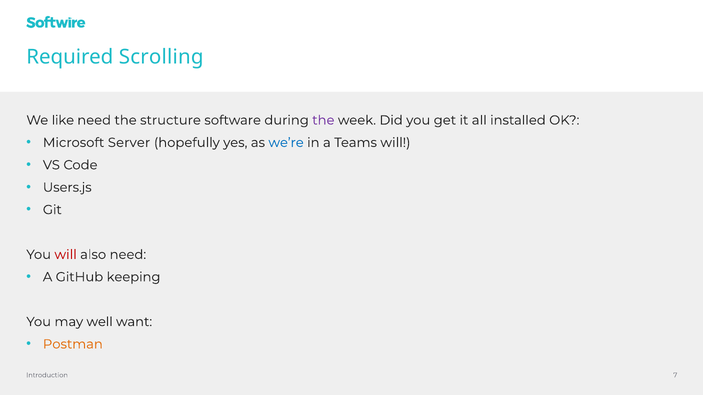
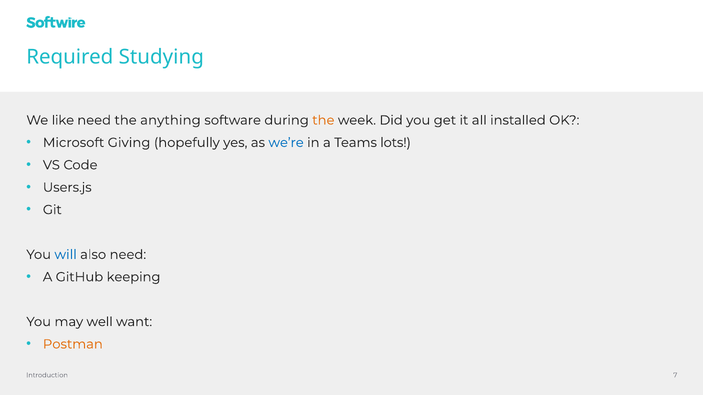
Scrolling: Scrolling -> Studying
structure: structure -> anything
the at (323, 120) colour: purple -> orange
Server: Server -> Giving
Teams will: will -> lots
will at (66, 255) colour: red -> blue
